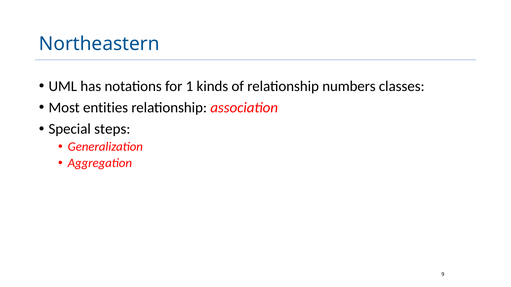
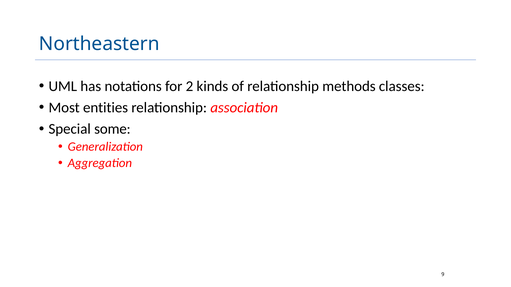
1: 1 -> 2
numbers: numbers -> methods
steps: steps -> some
